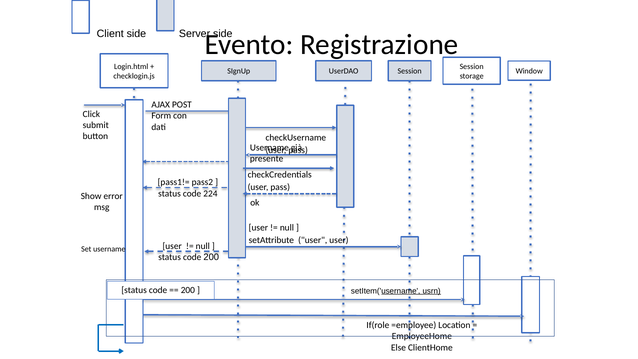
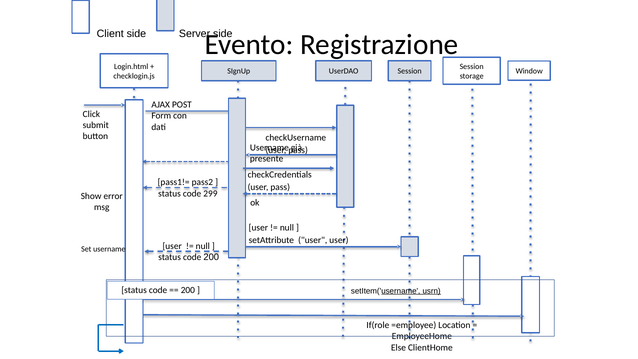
224: 224 -> 299
